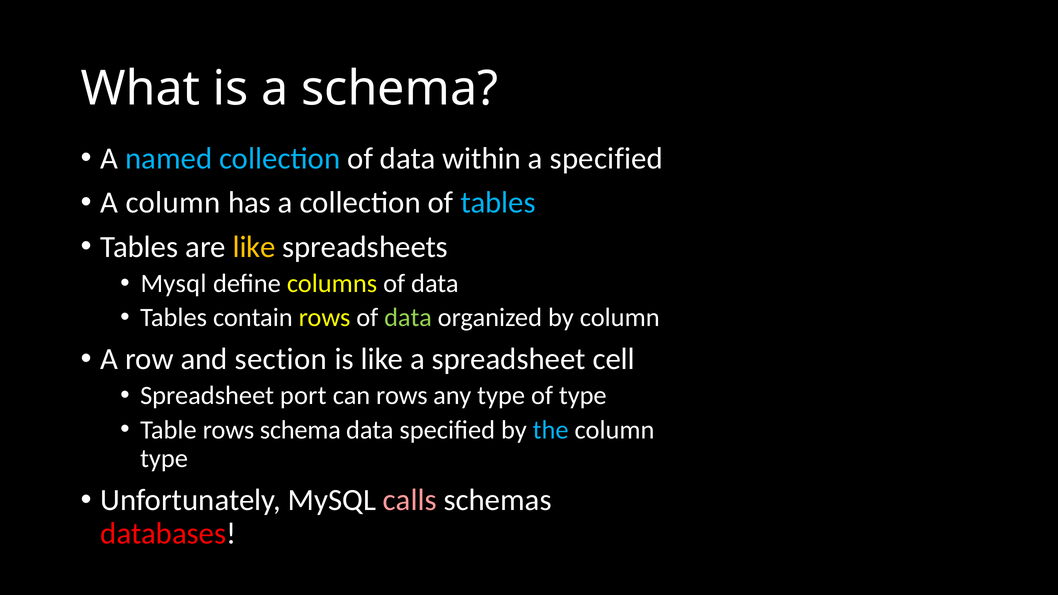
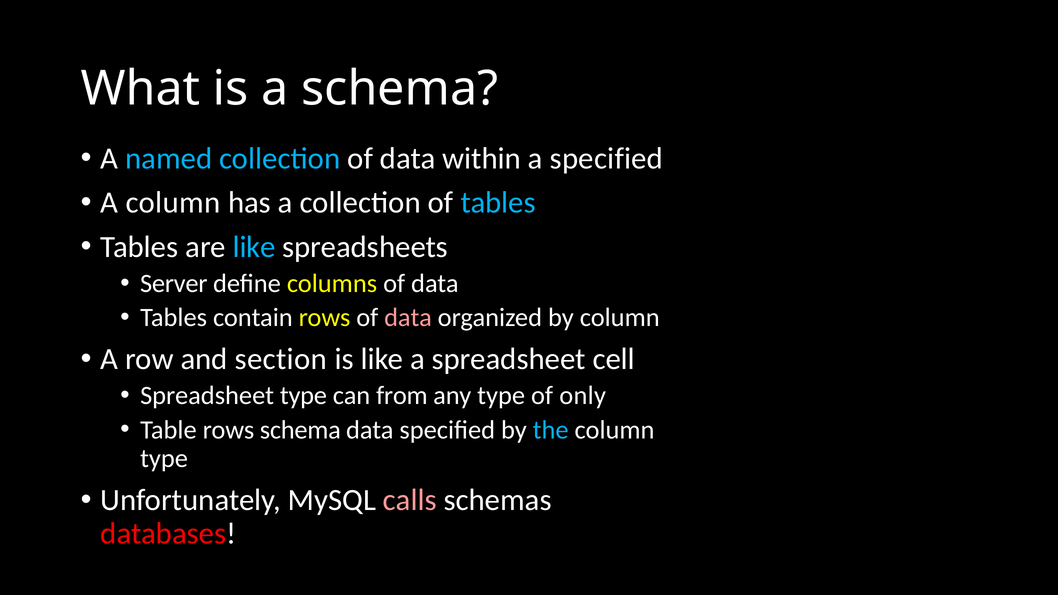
like at (254, 247) colour: yellow -> light blue
Mysql at (173, 283): Mysql -> Server
data at (408, 317) colour: light green -> pink
Spreadsheet port: port -> type
can rows: rows -> from
of type: type -> only
